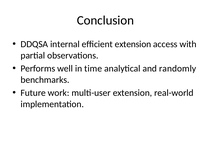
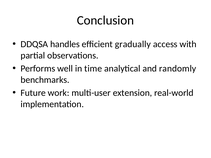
internal: internal -> handles
efficient extension: extension -> gradually
